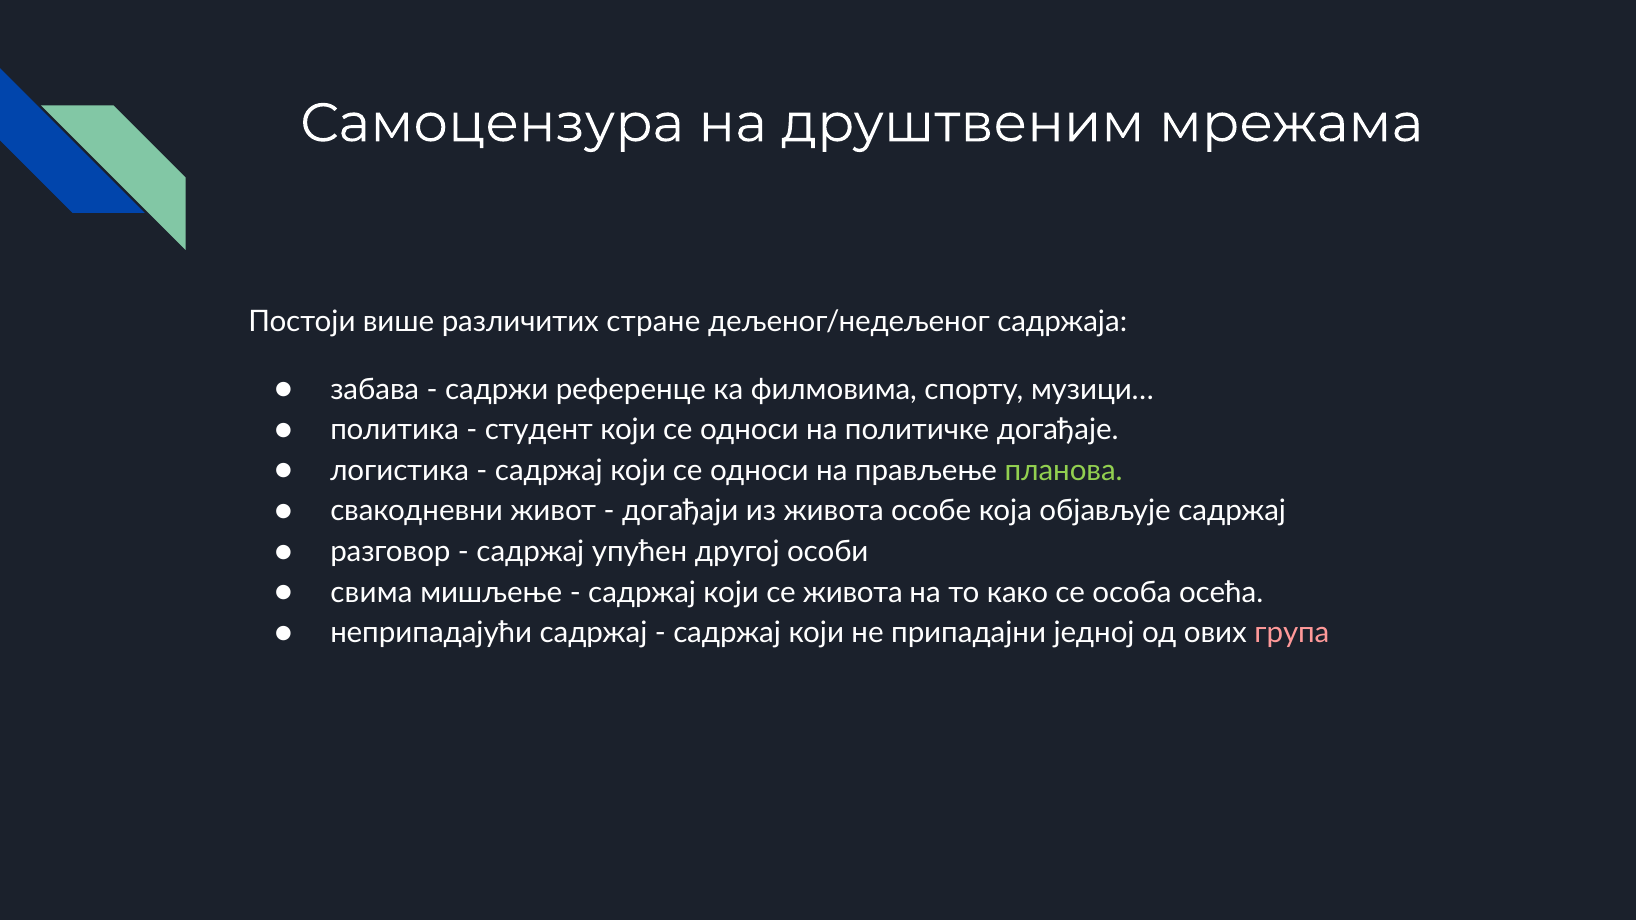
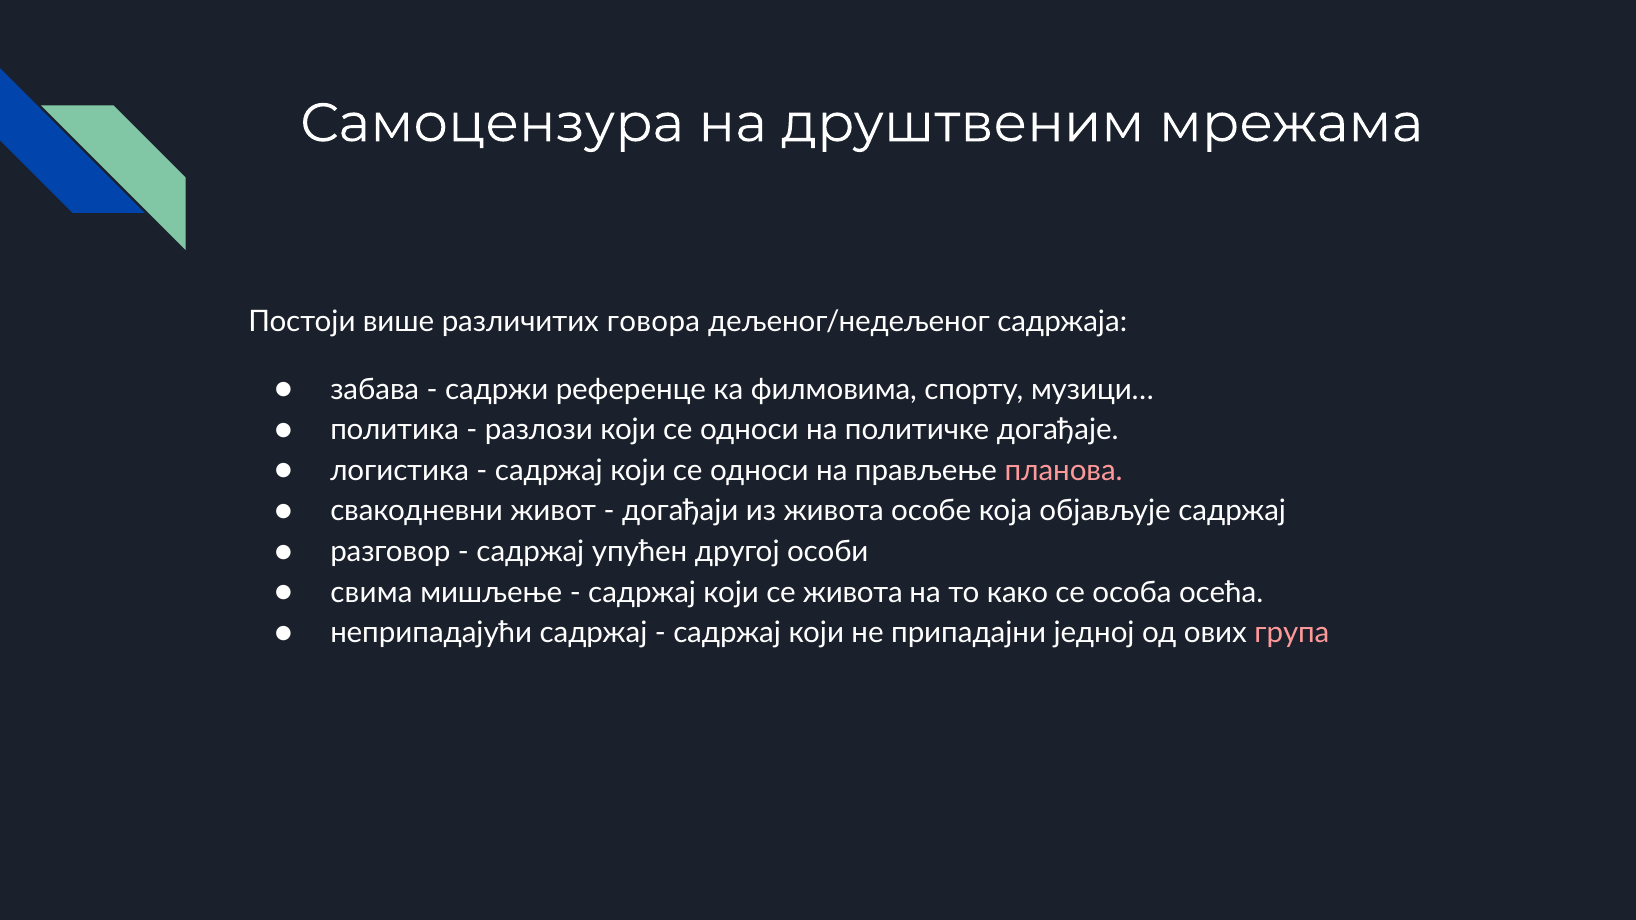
стране: стране -> говора
студент: студент -> разлози
планова colour: light green -> pink
